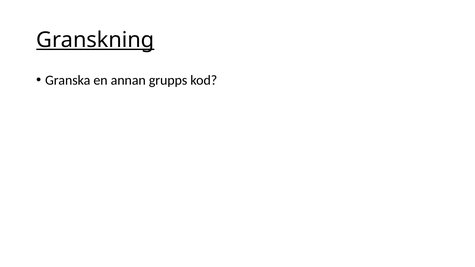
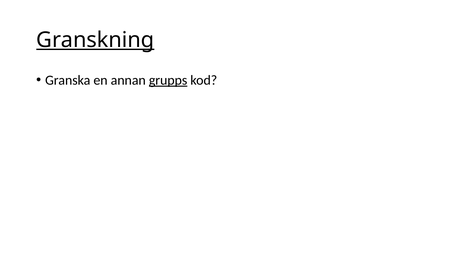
grupps underline: none -> present
